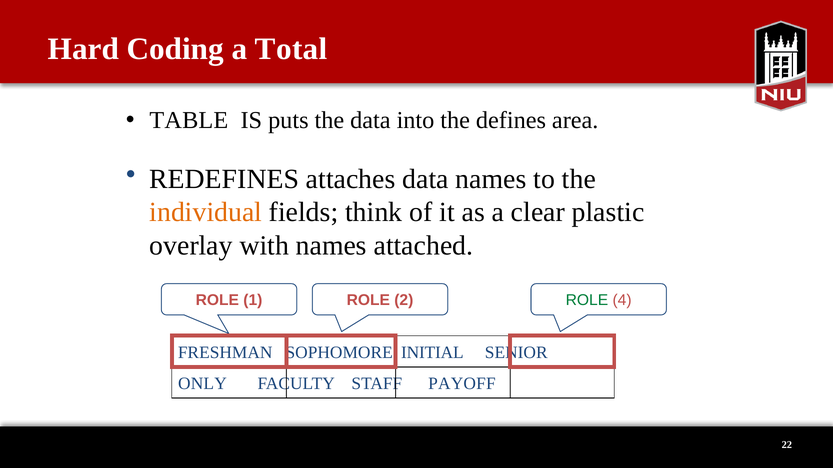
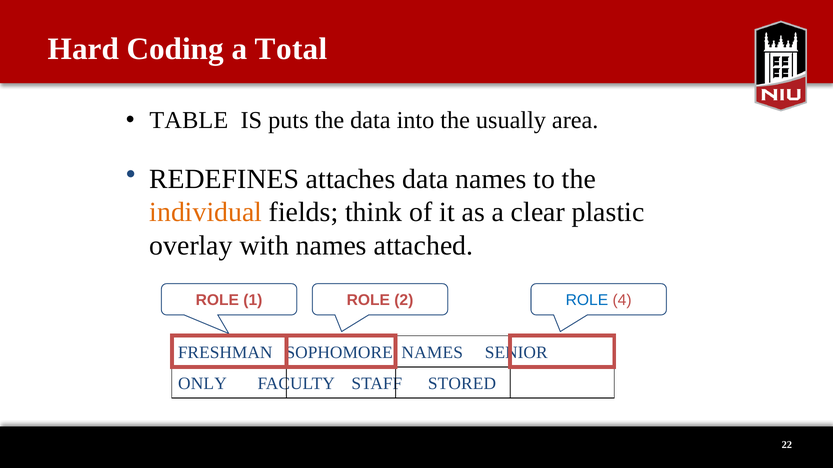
defines: defines -> usually
ROLE at (587, 301) colour: green -> blue
SOPHOMORE INITIAL: INITIAL -> NAMES
PAYOFF: PAYOFF -> STORED
